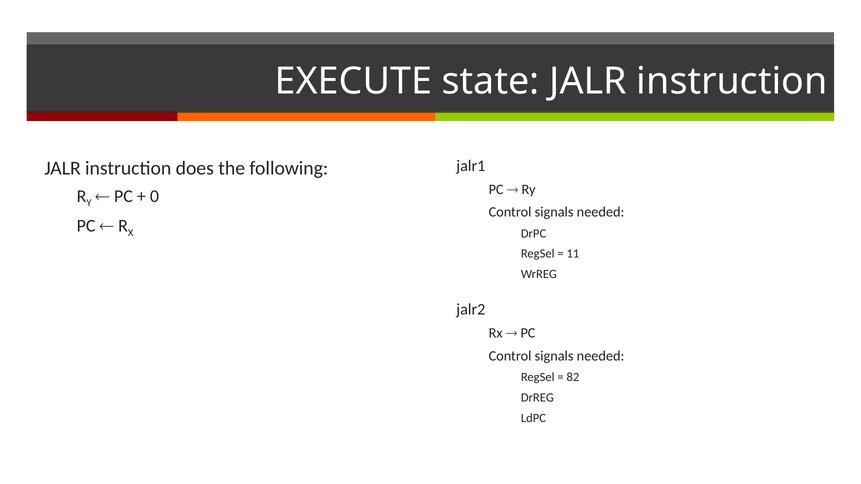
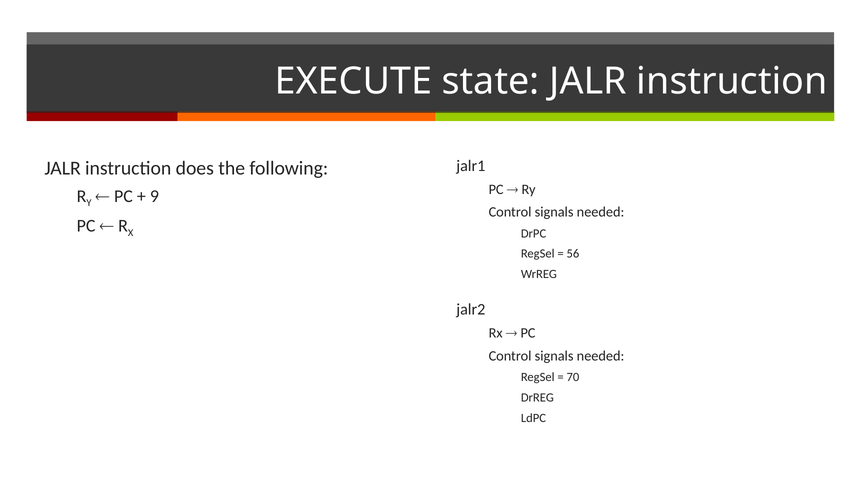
0: 0 -> 9
11: 11 -> 56
82: 82 -> 70
